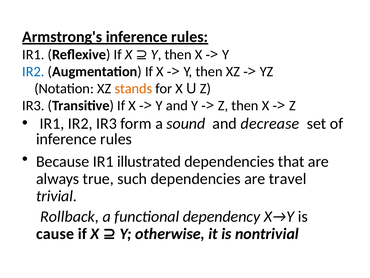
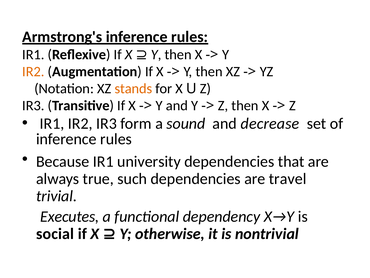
IR2 at (33, 71) colour: blue -> orange
illustrated: illustrated -> university
Rollback: Rollback -> Executes
cause: cause -> social
